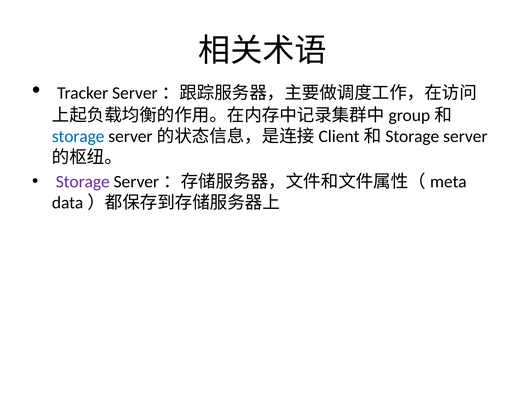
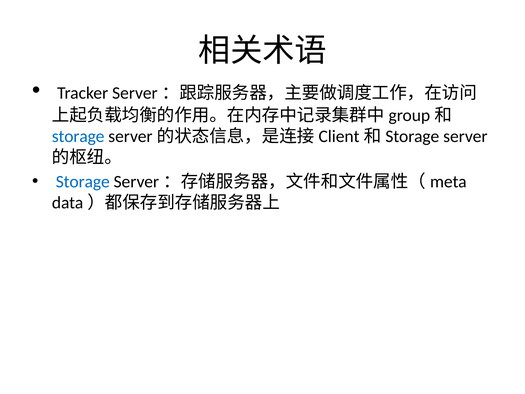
Storage at (83, 182) colour: purple -> blue
